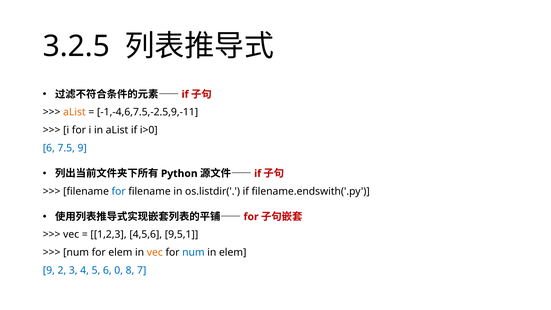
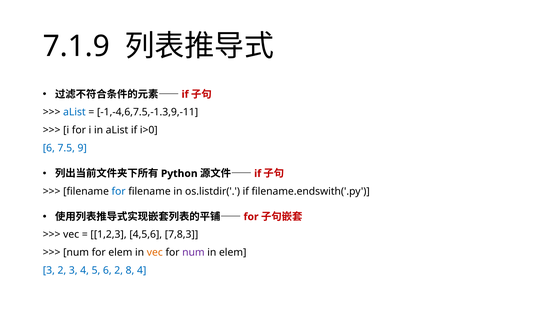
3.2.5: 3.2.5 -> 7.1.9
aList at (74, 112) colour: orange -> blue
-1,-4,6,7.5,-2.5,9,-11: -1,-4,6,7.5,-2.5,9,-11 -> -1,-4,6,7.5,-1.3,9,-11
9,5,1: 9,5,1 -> 7,8,3
num at (193, 253) colour: blue -> purple
9 at (49, 271): 9 -> 3
6 0: 0 -> 2
8 7: 7 -> 4
